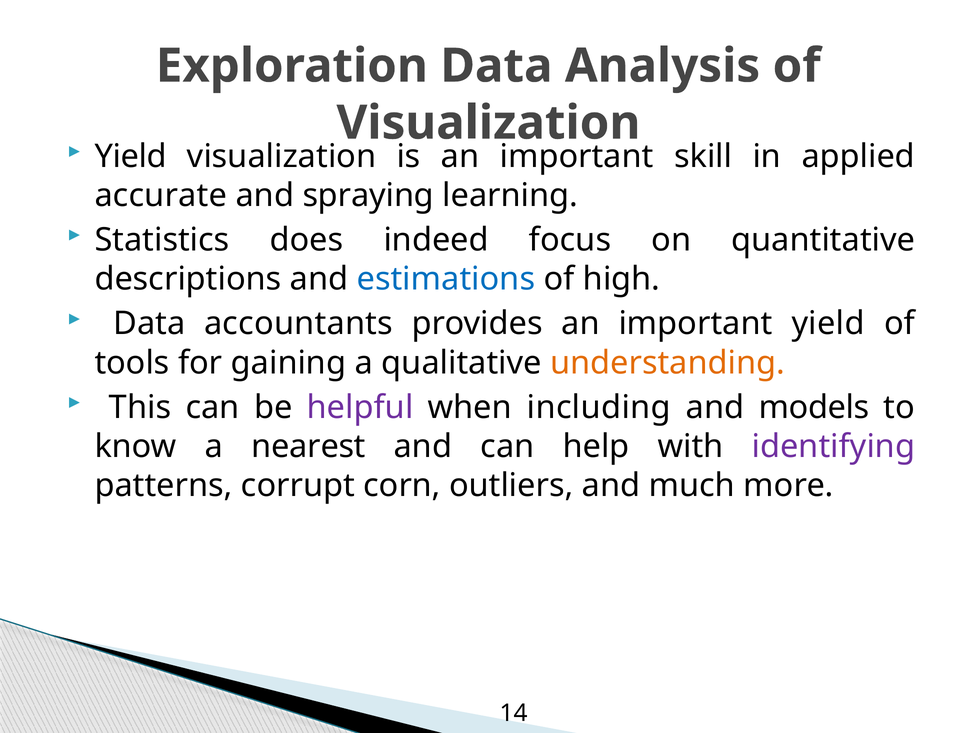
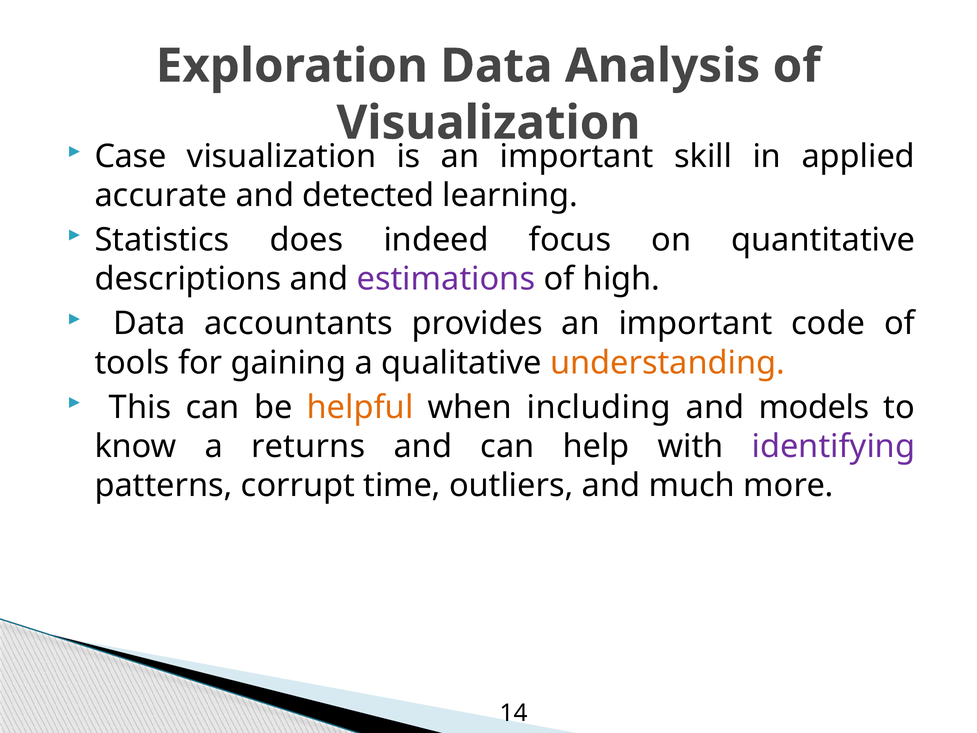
Yield at (131, 156): Yield -> Case
spraying: spraying -> detected
estimations colour: blue -> purple
important yield: yield -> code
helpful colour: purple -> orange
nearest: nearest -> returns
corn: corn -> time
